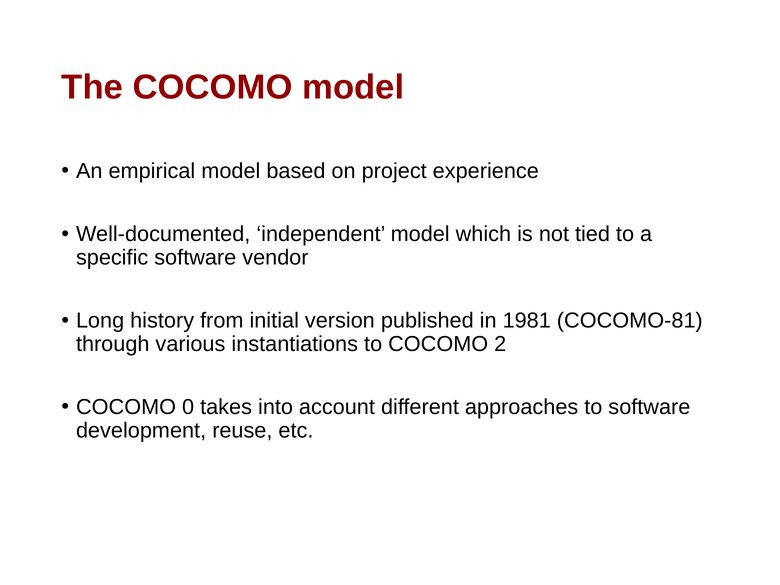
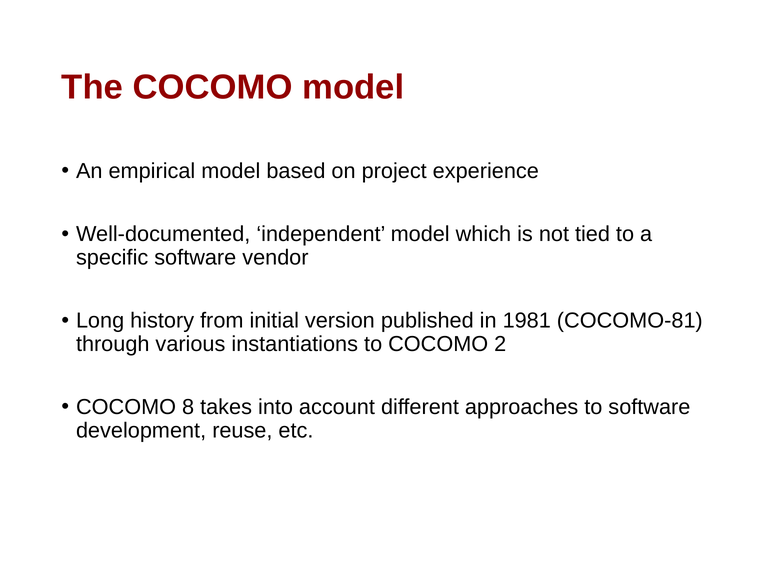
0: 0 -> 8
